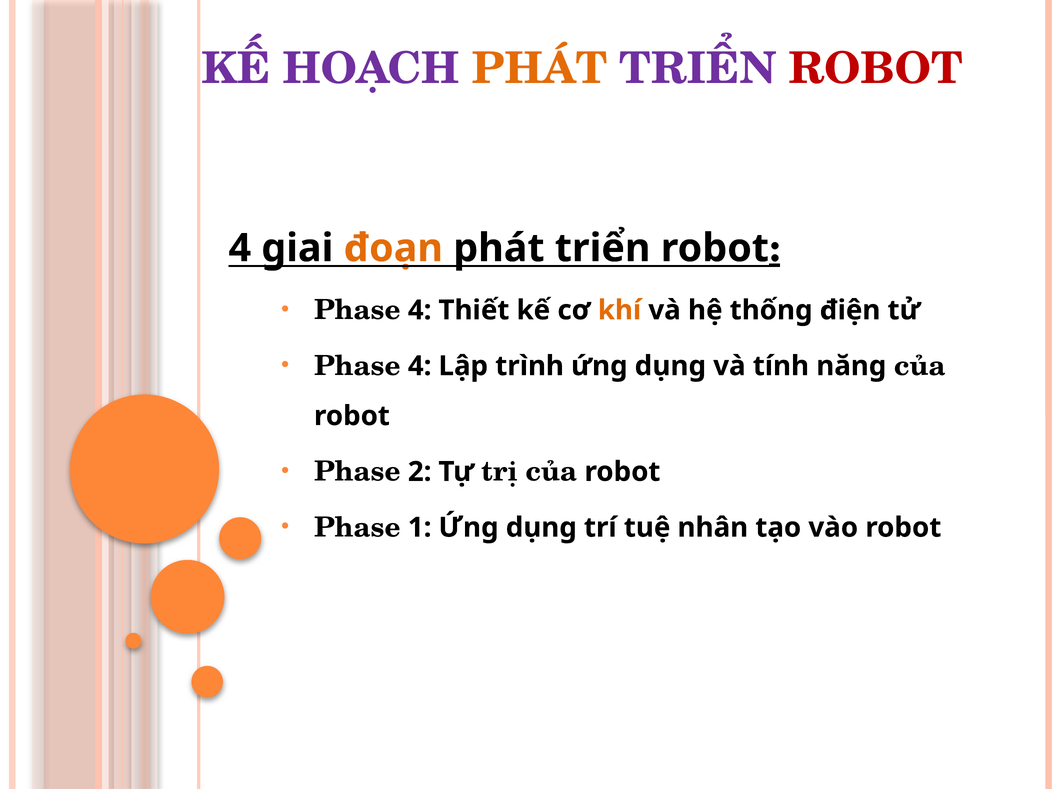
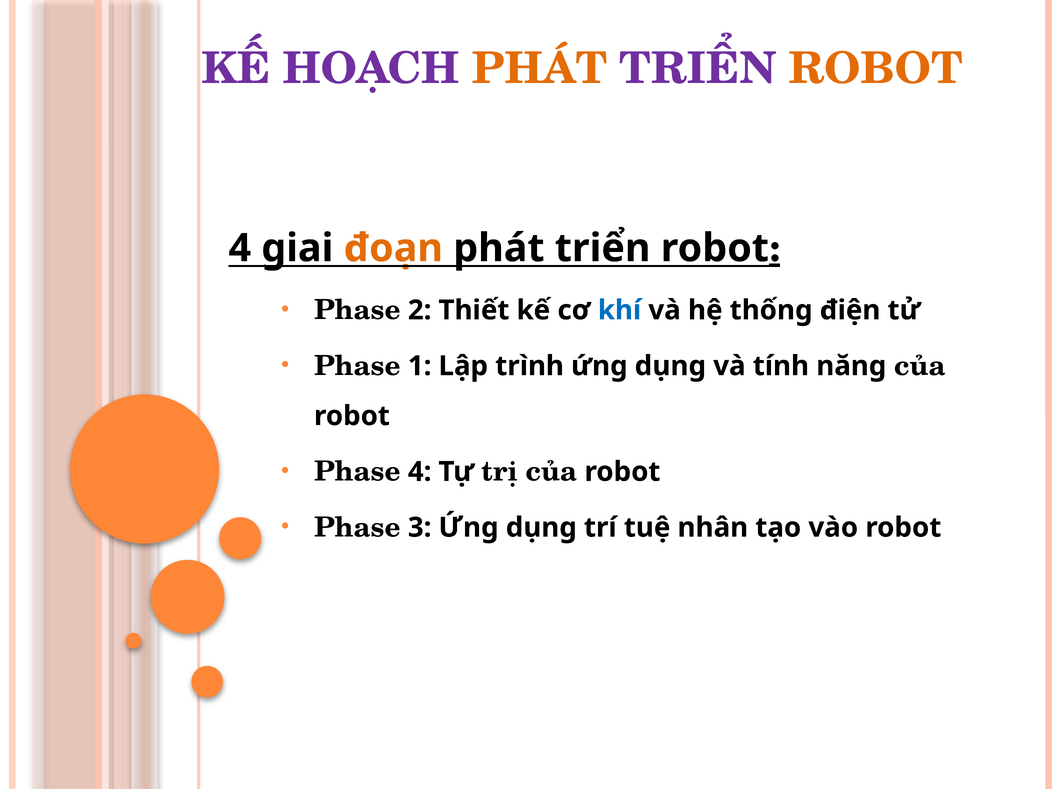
ROBOT at (876, 69) colour: red -> orange
4 at (420, 310): 4 -> 2
khí colour: orange -> blue
4 at (420, 366): 4 -> 1
Phase 2: 2 -> 4
1: 1 -> 3
